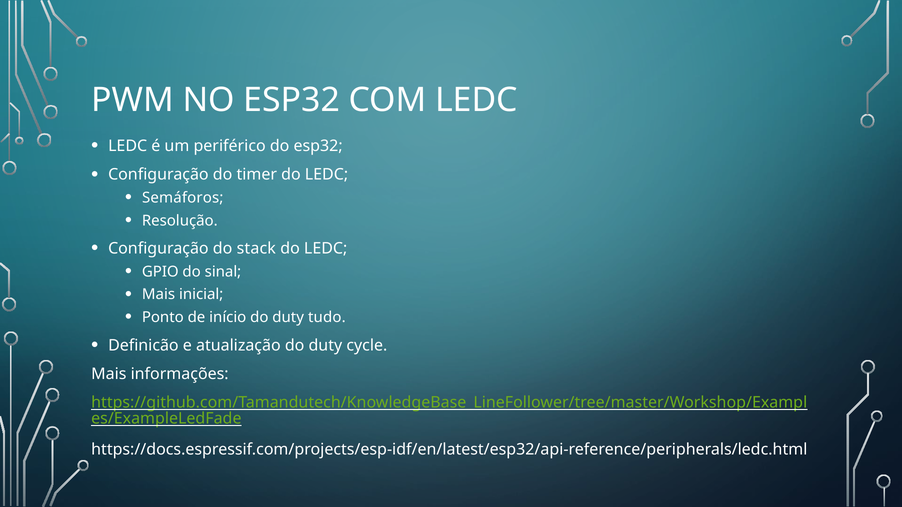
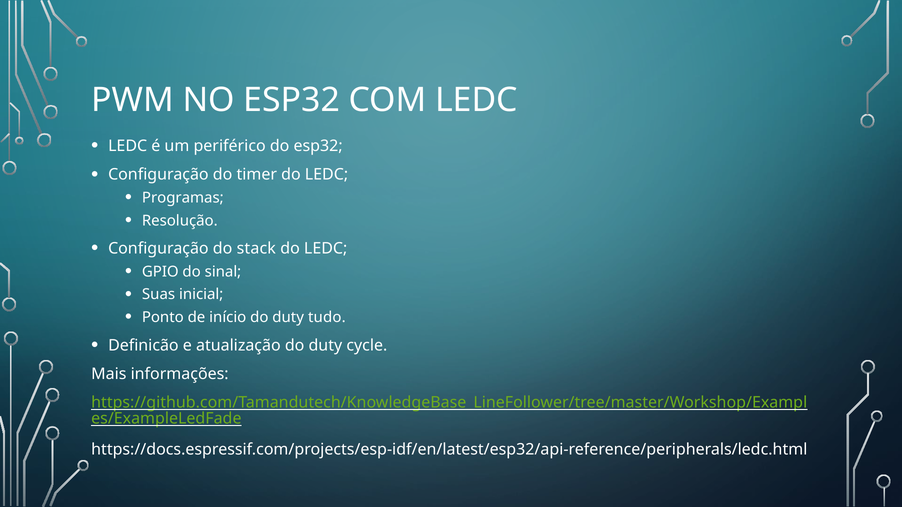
Semáforos: Semáforos -> Programas
Mais at (159, 295): Mais -> Suas
